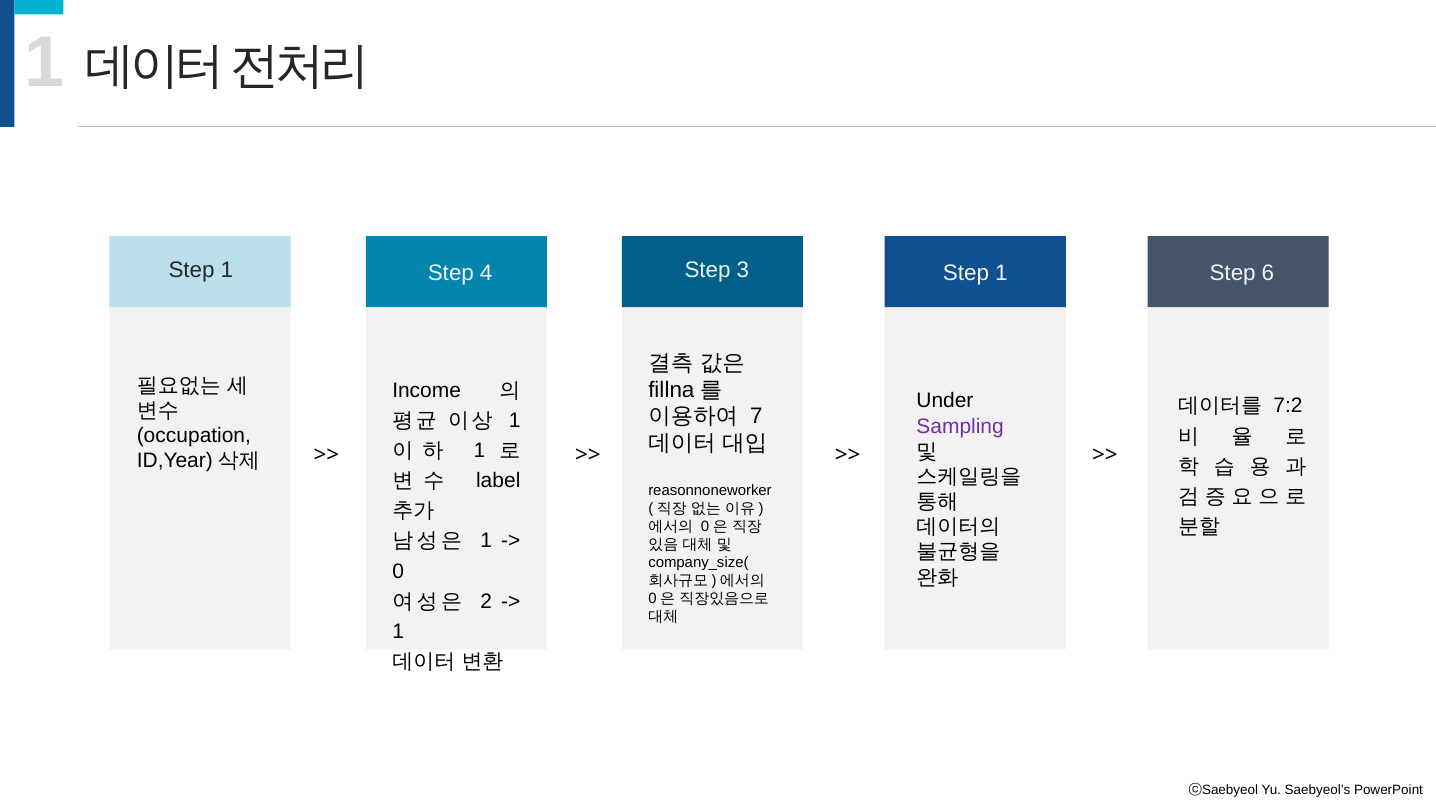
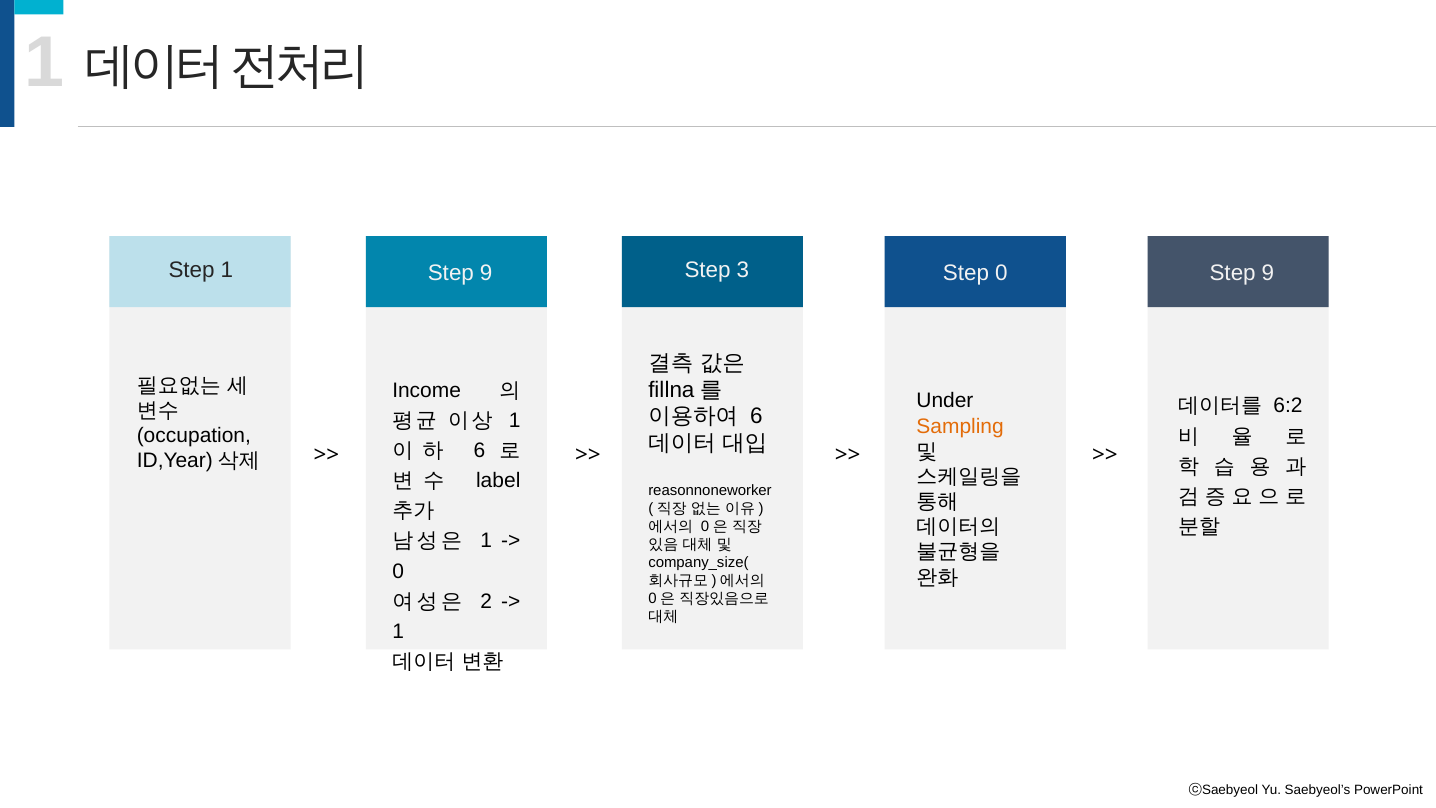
Step 1 Step 4: 4 -> 9
3 Step 1: 1 -> 0
6 at (1268, 273): 6 -> 9
7:2: 7:2 -> 6:2
7 at (756, 416): 7 -> 6
Sampling colour: purple -> orange
1 at (479, 450): 1 -> 6
